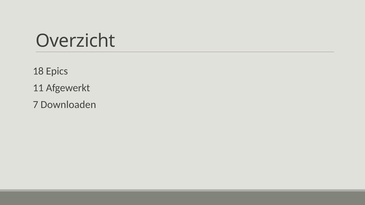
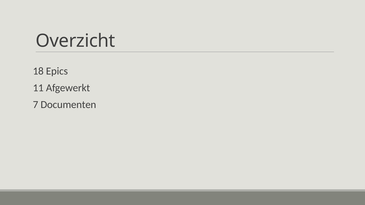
Downloaden: Downloaden -> Documenten
